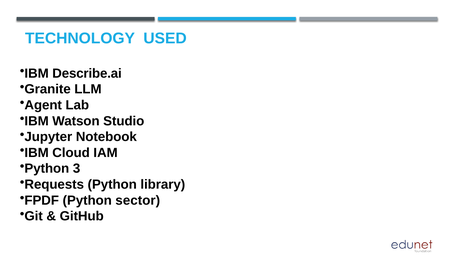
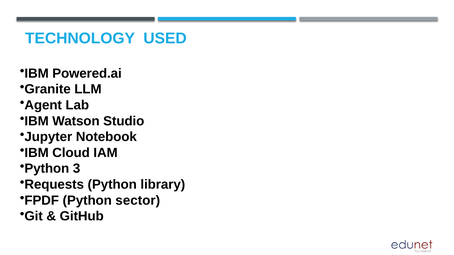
Describe.ai: Describe.ai -> Powered.ai
